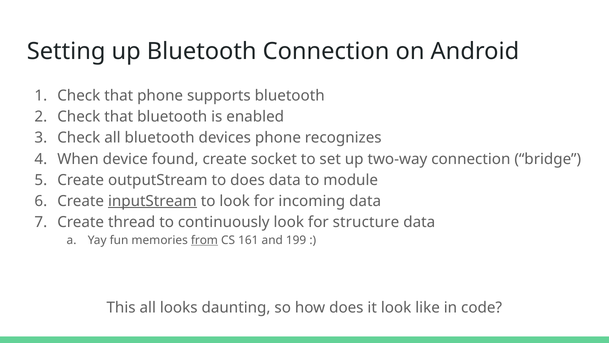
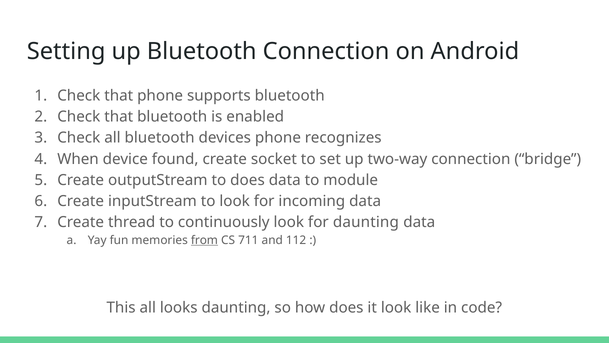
inputStream underline: present -> none
for structure: structure -> daunting
161: 161 -> 711
199: 199 -> 112
